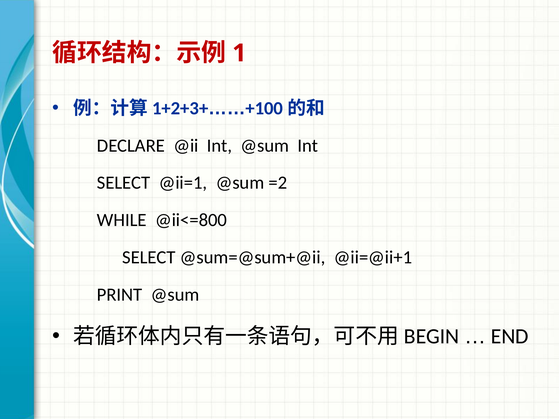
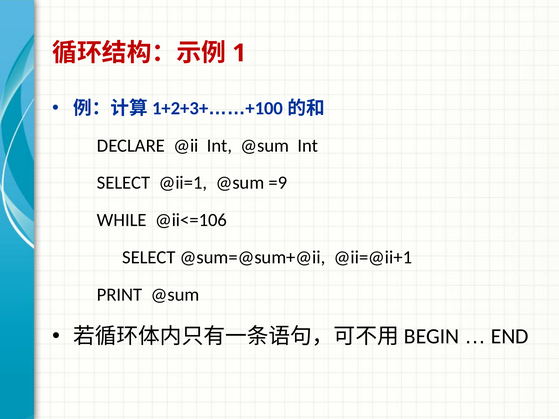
=2: =2 -> =9
@ii<=800: @ii<=800 -> @ii<=106
